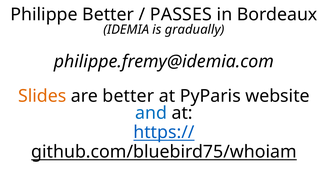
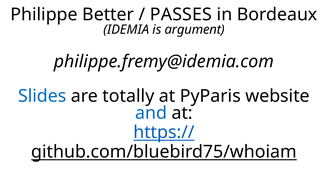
gradually: gradually -> argument
Slides colour: orange -> blue
are better: better -> totally
